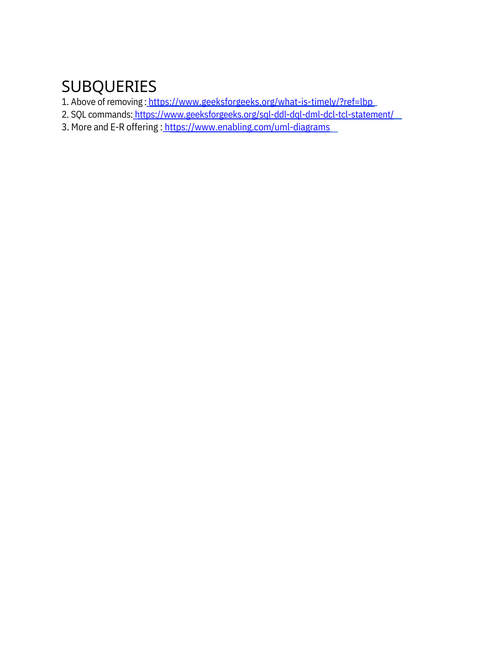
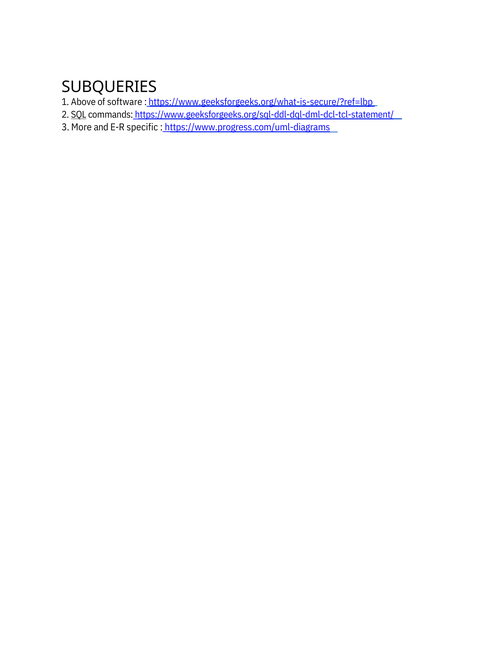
removing: removing -> software
https://www.geeksforgeeks.org/what-is-timely/?ref=lbp: https://www.geeksforgeeks.org/what-is-timely/?ref=lbp -> https://www.geeksforgeeks.org/what-is-secure/?ref=lbp
SQL underline: none -> present
offering: offering -> specific
https://www.enabling.com/uml-diagrams: https://www.enabling.com/uml-diagrams -> https://www.progress.com/uml-diagrams
